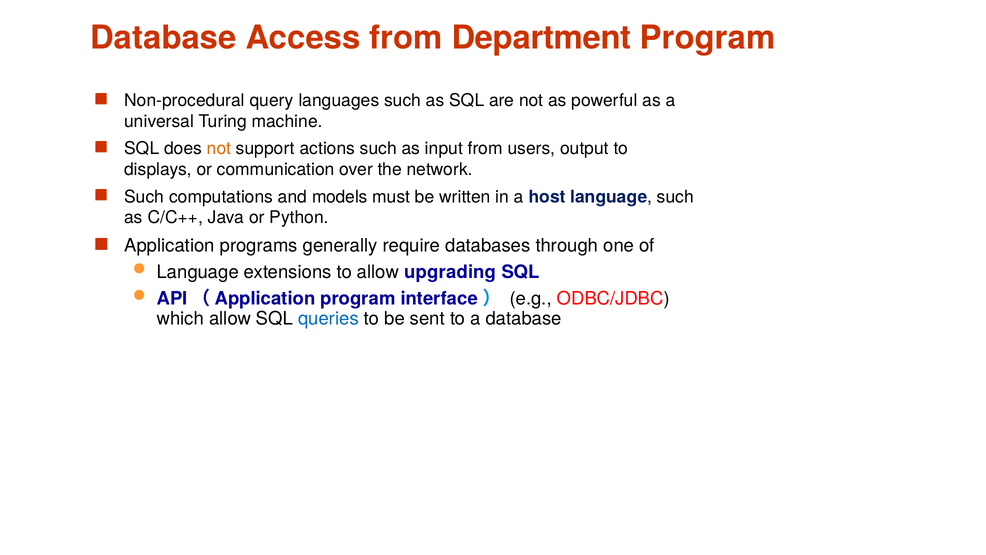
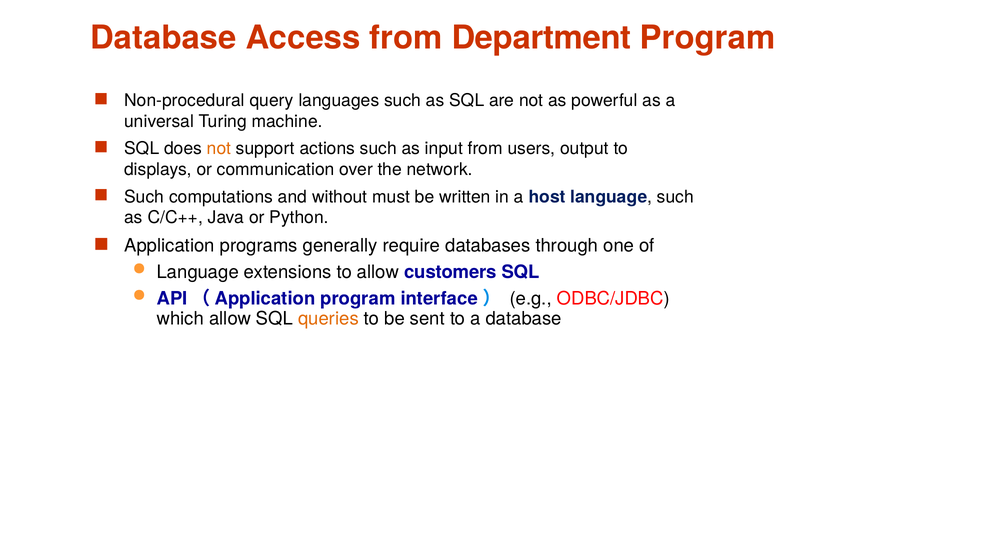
models: models -> without
upgrading: upgrading -> customers
queries colour: blue -> orange
